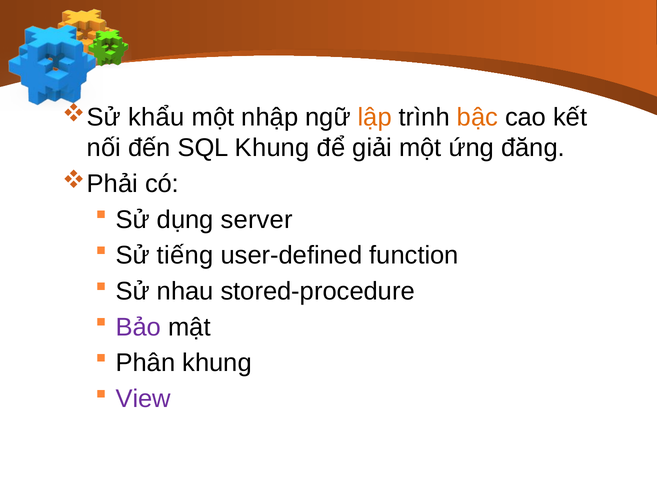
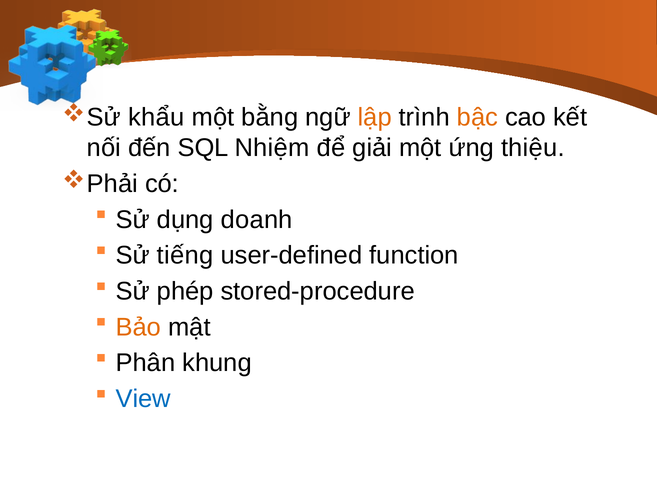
nhập: nhập -> bằng
SQL Khung: Khung -> Nhiệm
đăng: đăng -> thiệu
server: server -> doanh
nhau: nhau -> phép
Bảo colour: purple -> orange
View colour: purple -> blue
